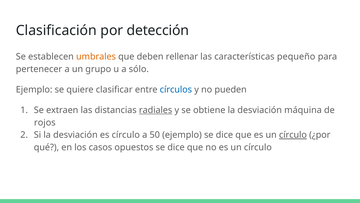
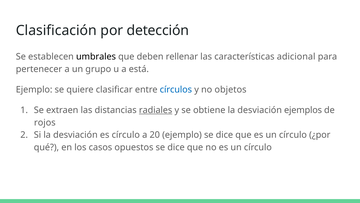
umbrales colour: orange -> black
pequeño: pequeño -> adicional
sólo: sólo -> está
pueden: pueden -> objetos
máquina: máquina -> ejemplos
50: 50 -> 20
círculo at (293, 135) underline: present -> none
